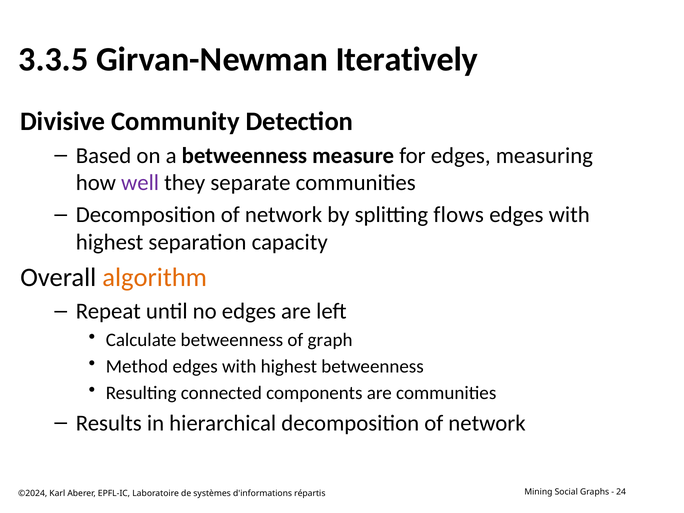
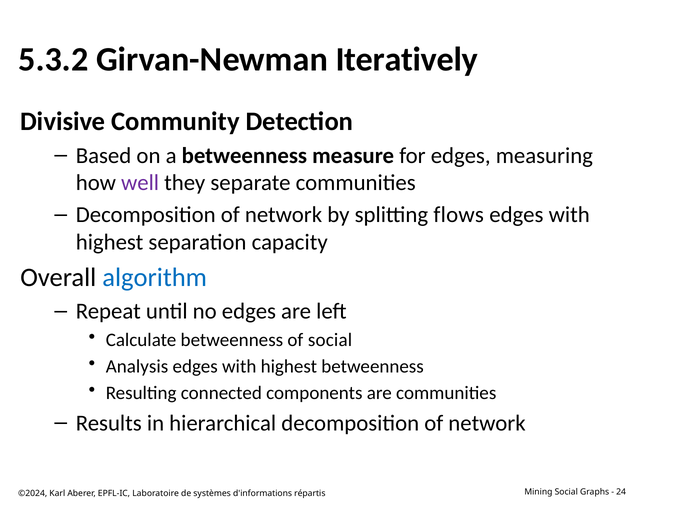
3.3.5: 3.3.5 -> 5.3.2
algorithm colour: orange -> blue
of graph: graph -> social
Method: Method -> Analysis
